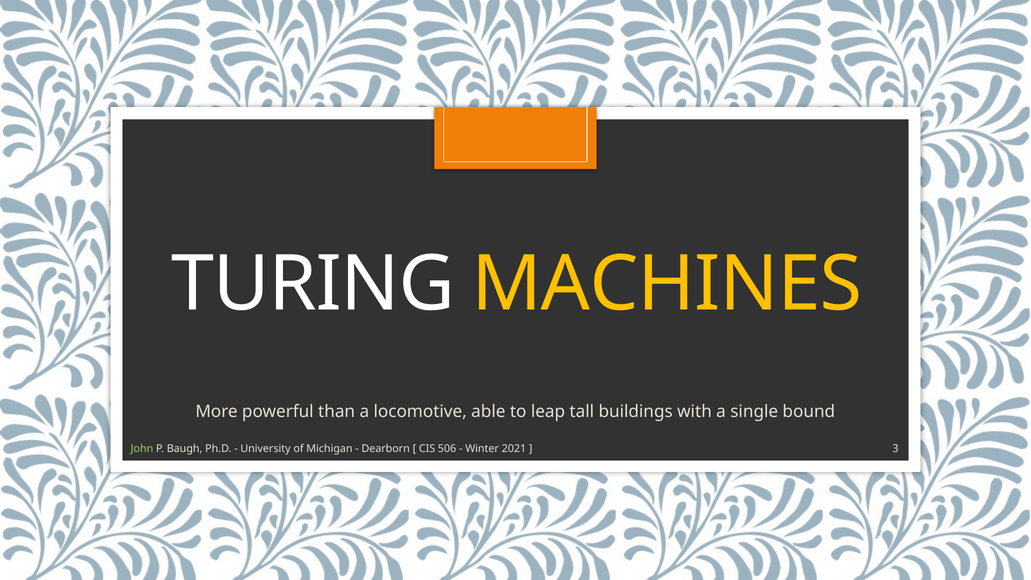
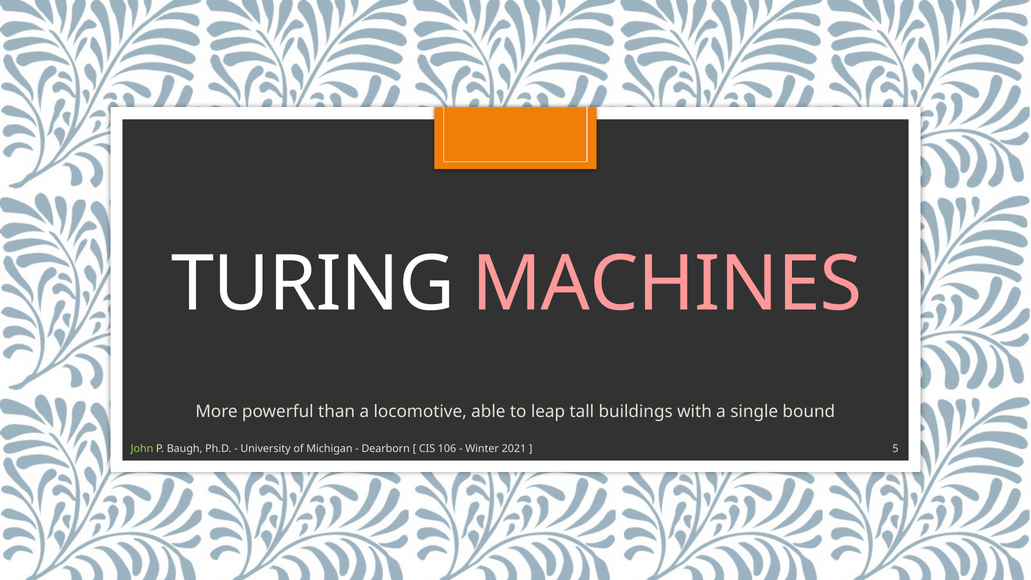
MACHINES colour: yellow -> pink
506: 506 -> 106
3: 3 -> 5
